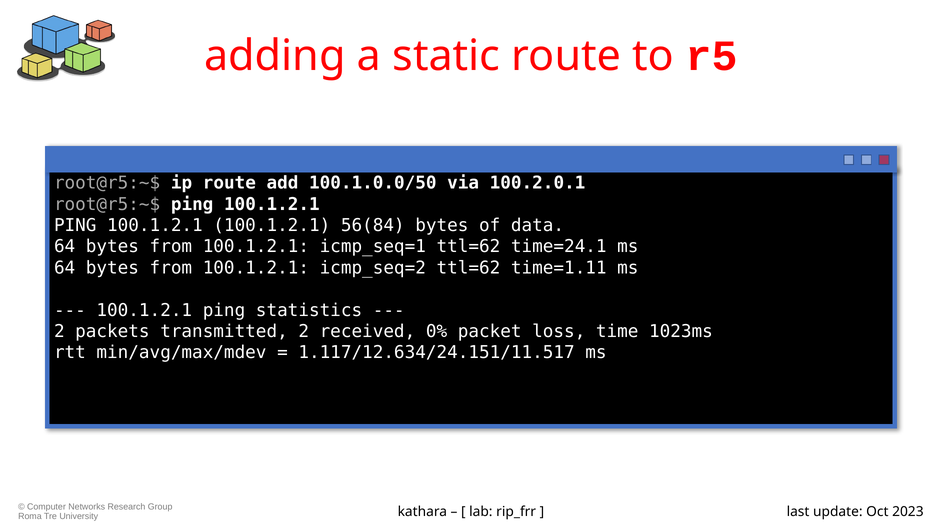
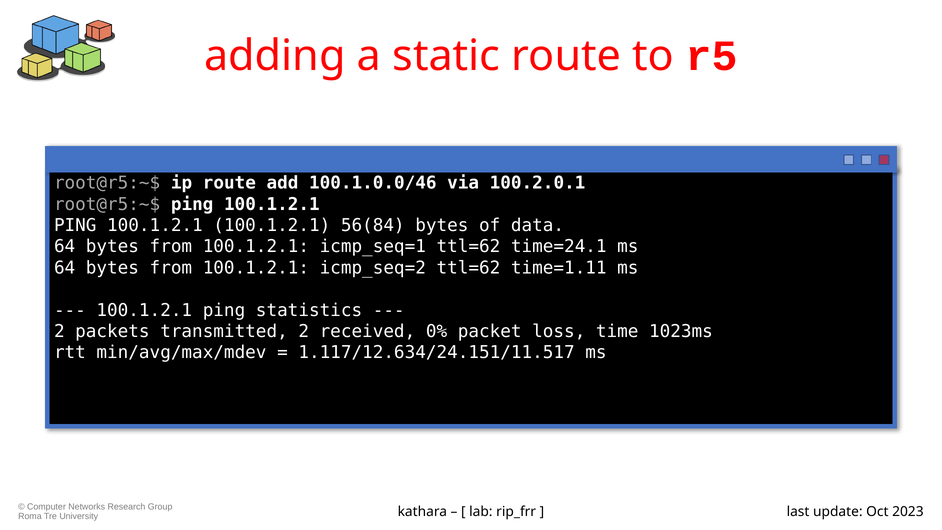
100.1.0.0/50: 100.1.0.0/50 -> 100.1.0.0/46
